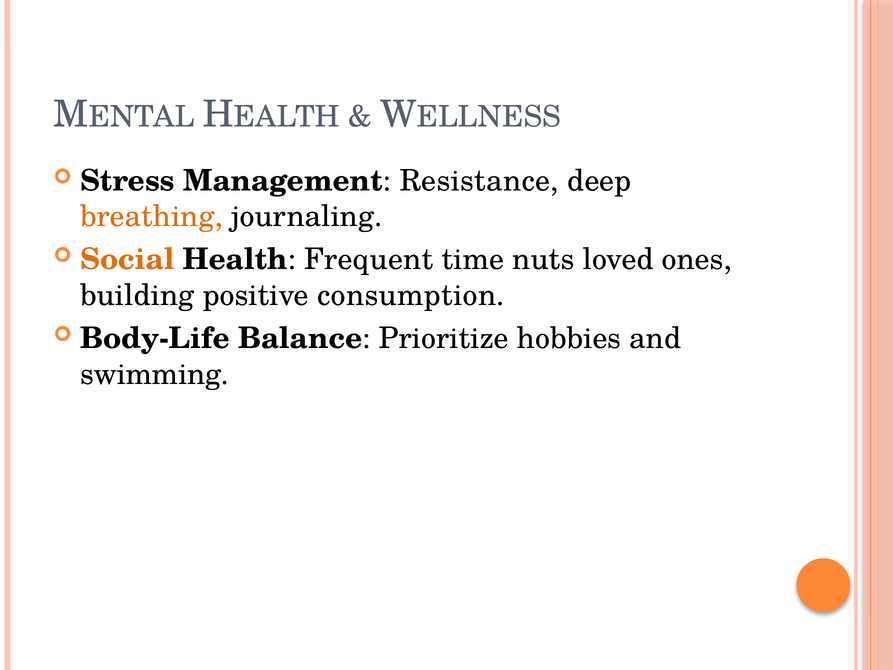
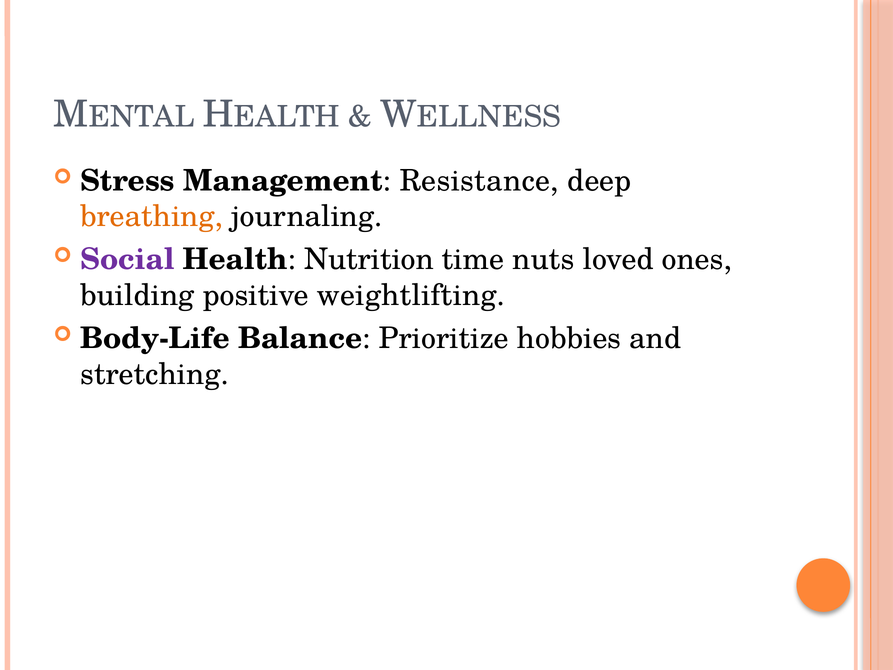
Social colour: orange -> purple
Frequent: Frequent -> Nutrition
consumption: consumption -> weightlifting
swimming: swimming -> stretching
